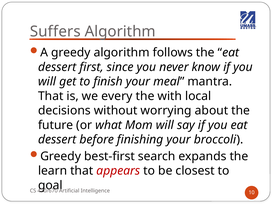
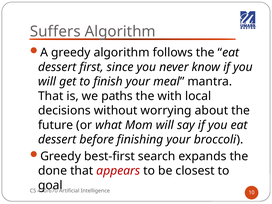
every: every -> paths
learn: learn -> done
